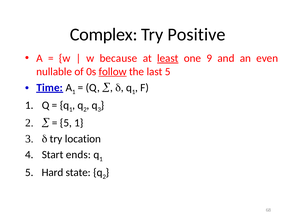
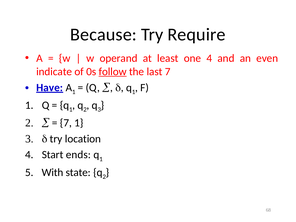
Complex: Complex -> Because
Positive: Positive -> Require
because: because -> operand
least underline: present -> none
one 9: 9 -> 4
nullable: nullable -> indicate
last 5: 5 -> 7
Time: Time -> Have
5 at (66, 123): 5 -> 7
Hard: Hard -> With
